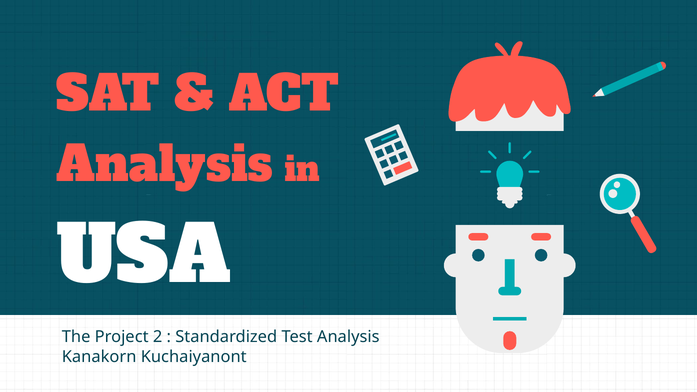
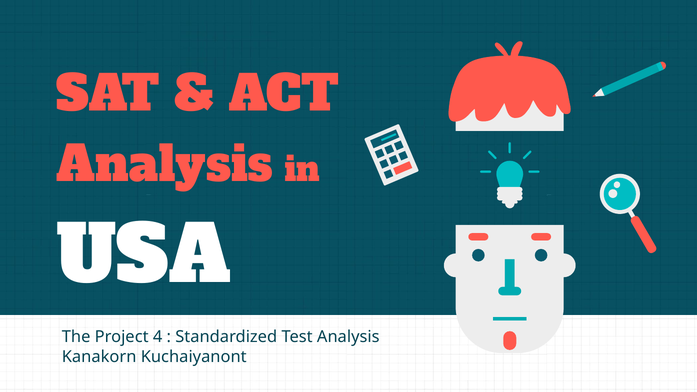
2: 2 -> 4
